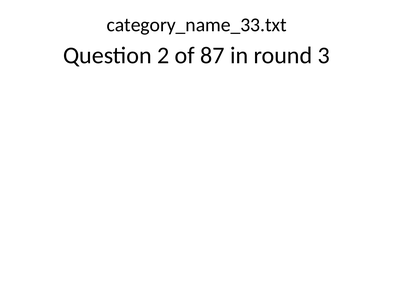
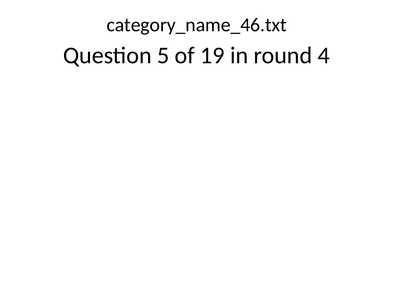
category_name_33.txt: category_name_33.txt -> category_name_46.txt
2: 2 -> 5
87: 87 -> 19
3: 3 -> 4
